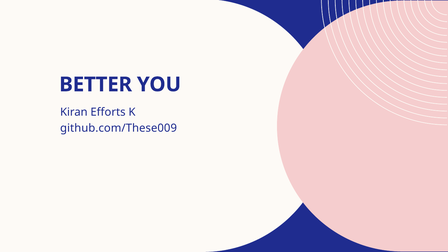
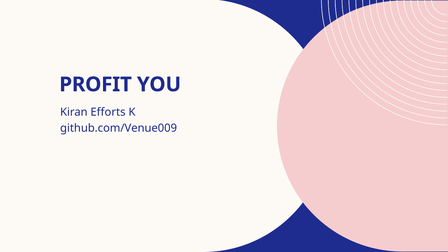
BETTER: BETTER -> PROFIT
github.com/These009: github.com/These009 -> github.com/Venue009
